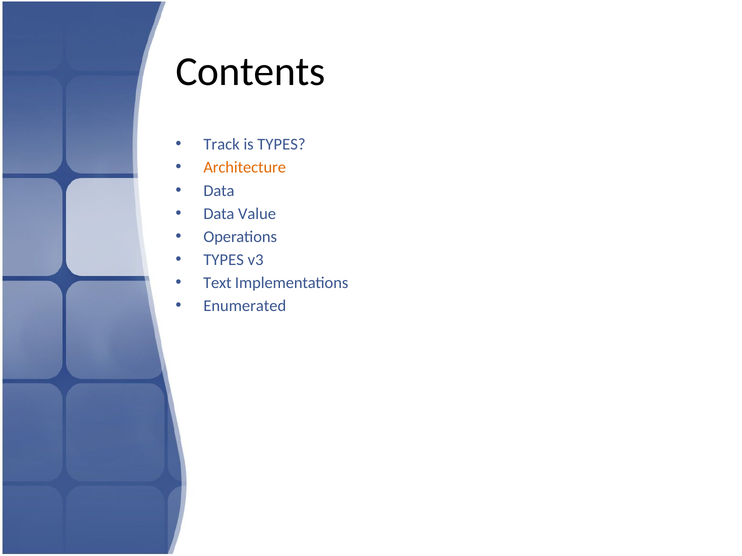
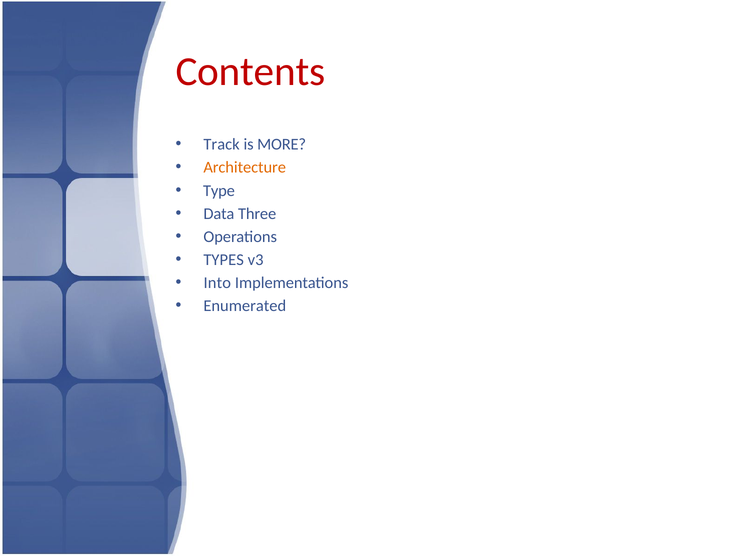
Contents colour: black -> red
is TYPES: TYPES -> MORE
Data at (219, 191): Data -> Type
Value: Value -> Three
Text: Text -> Into
